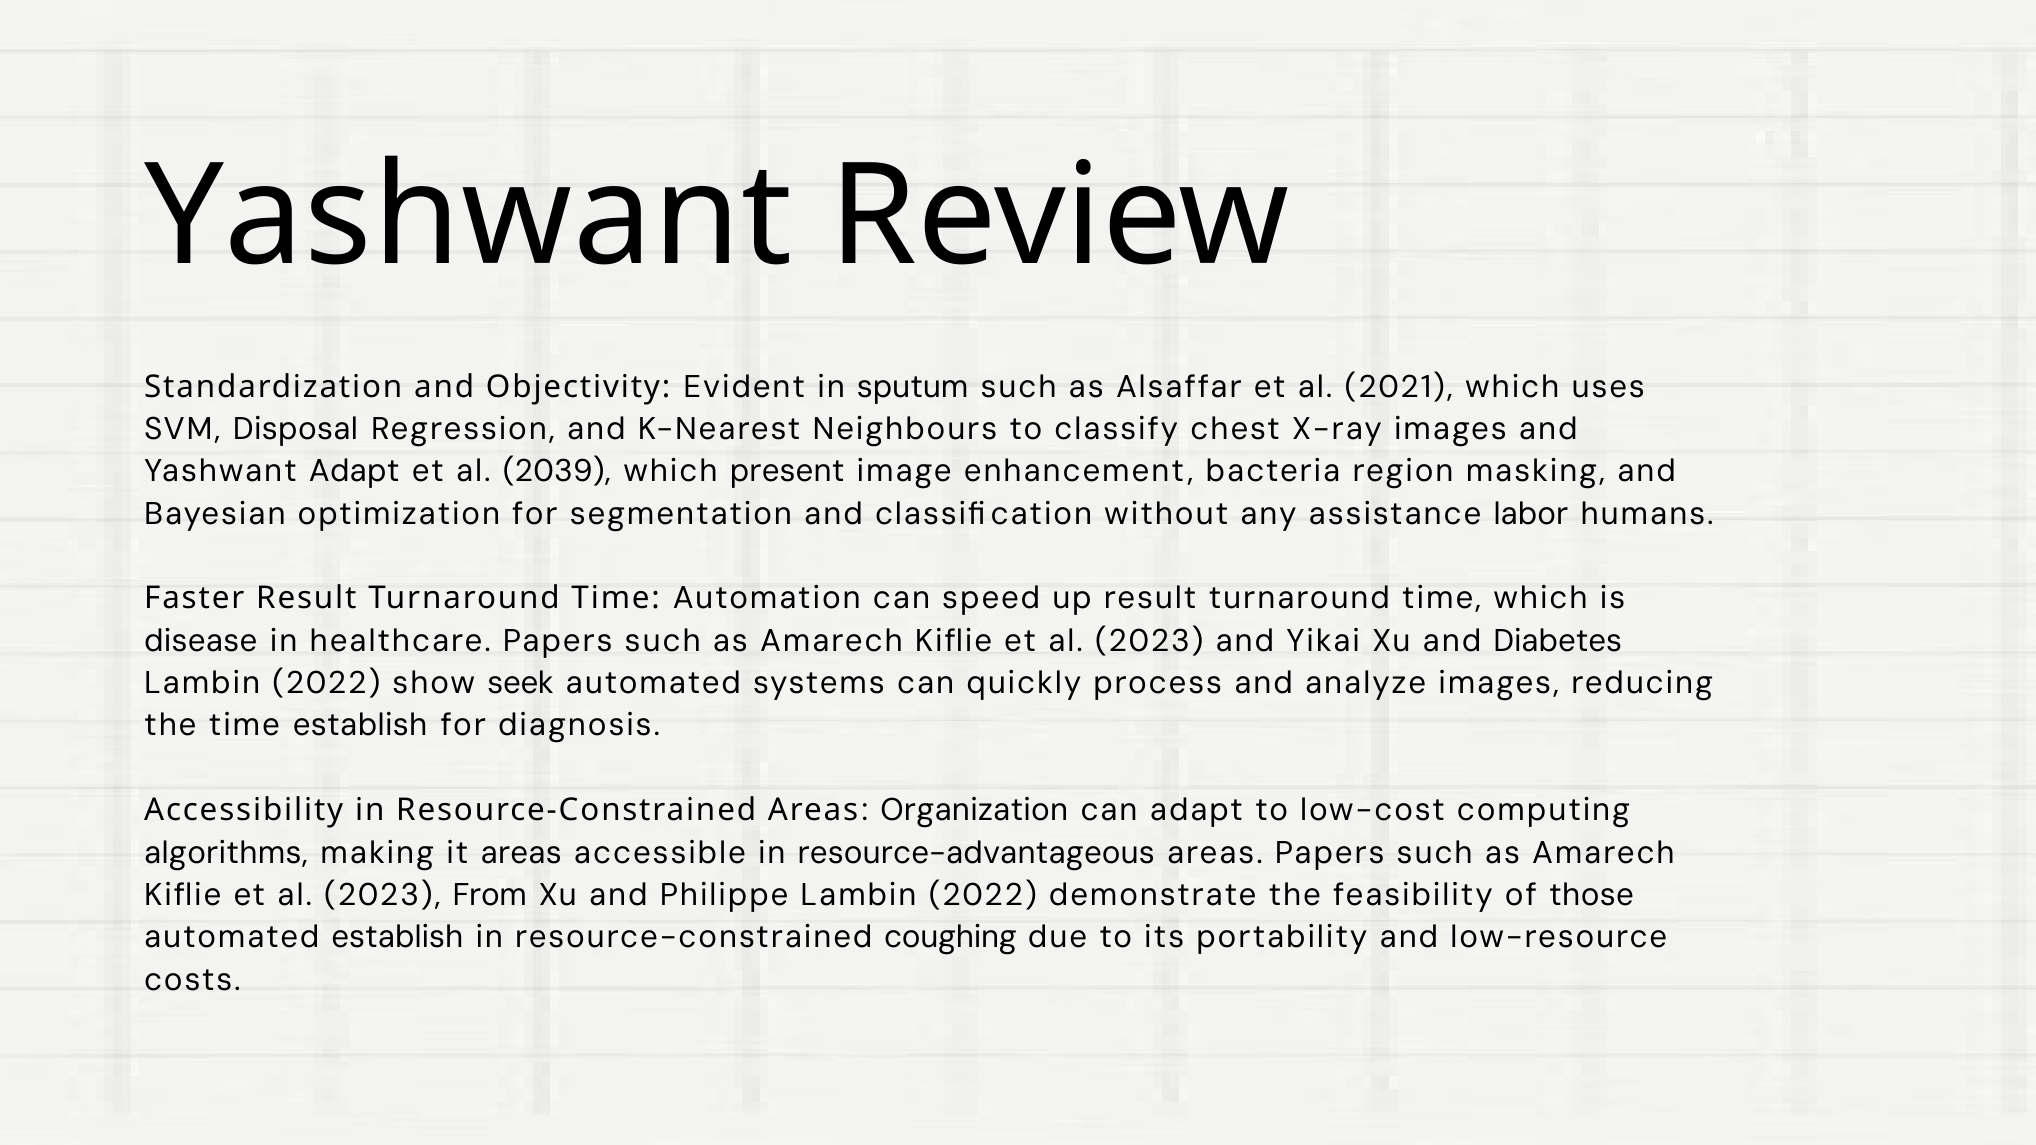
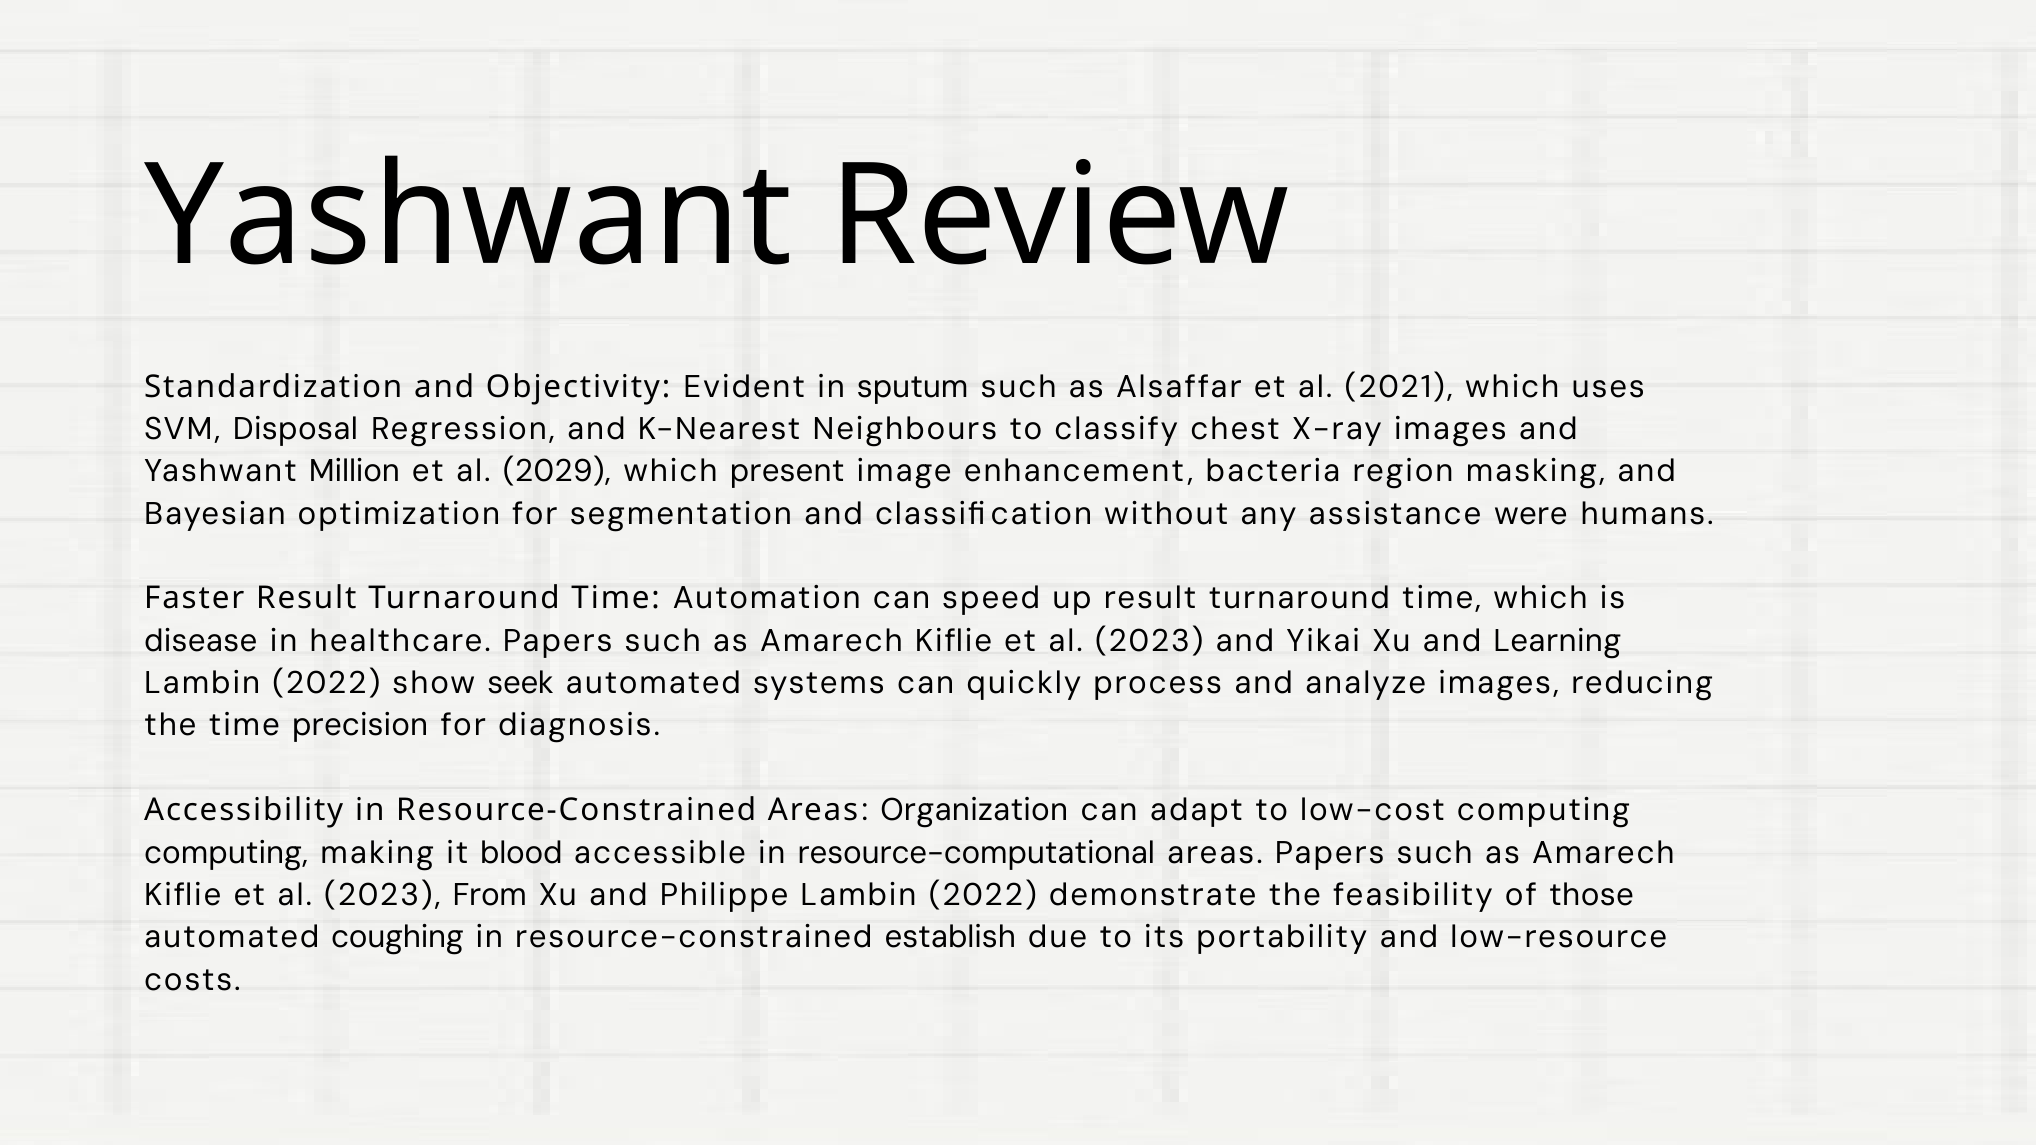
Yashwant Adapt: Adapt -> Million
2039: 2039 -> 2029
labor: labor -> were
Diabetes: Diabetes -> Learning
time establish: establish -> precision
algorithms at (226, 853): algorithms -> computing
it areas: areas -> blood
resource-advantageous: resource-advantageous -> resource-computational
automated establish: establish -> coughing
coughing: coughing -> establish
